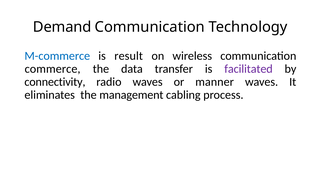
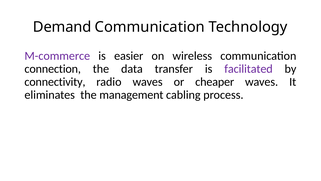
M-commerce colour: blue -> purple
result: result -> easier
commerce: commerce -> connection
manner: manner -> cheaper
